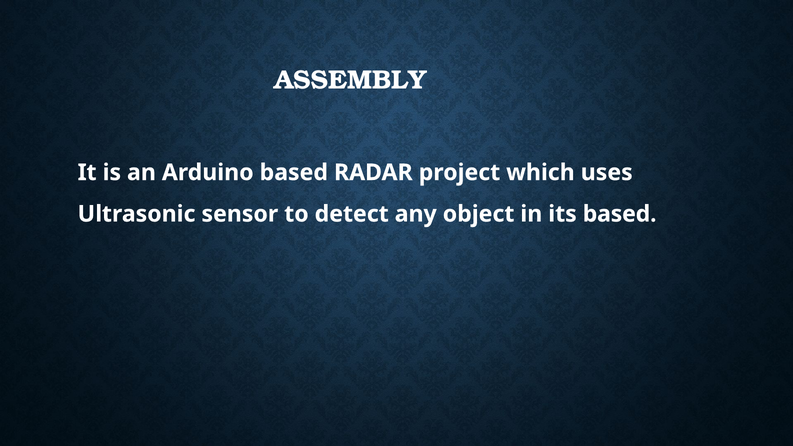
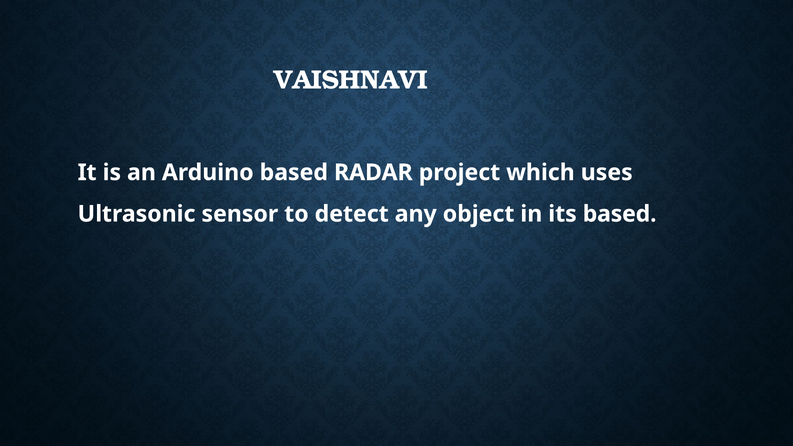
ASSEMBLY: ASSEMBLY -> VAISHNAVI
